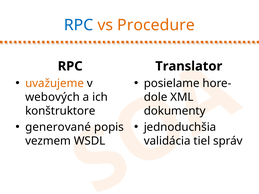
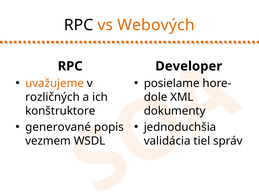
RPC at (79, 25) colour: blue -> black
Procedure: Procedure -> Webových
Translator: Translator -> Developer
webových: webových -> rozličných
